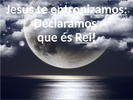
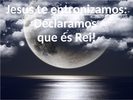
Rei underline: present -> none
